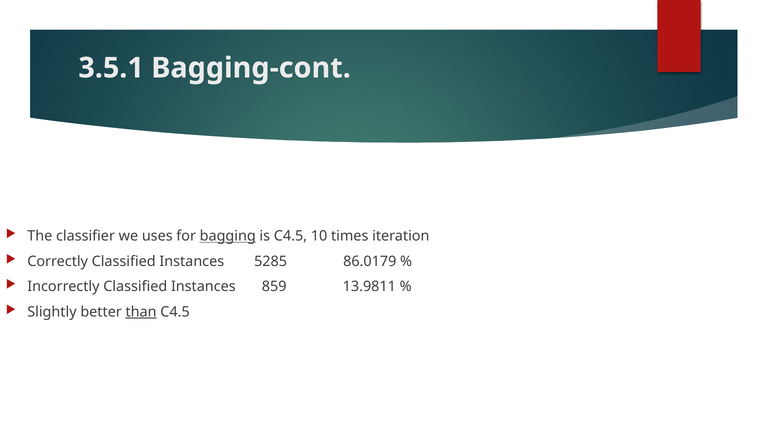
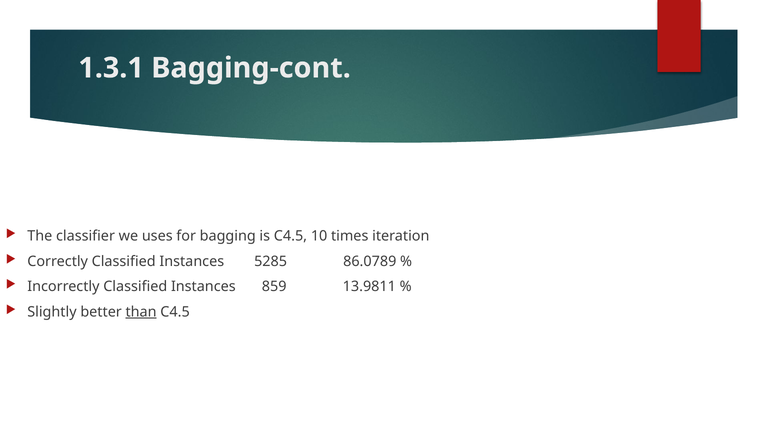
3.5.1: 3.5.1 -> 1.3.1
bagging underline: present -> none
86.0179: 86.0179 -> 86.0789
